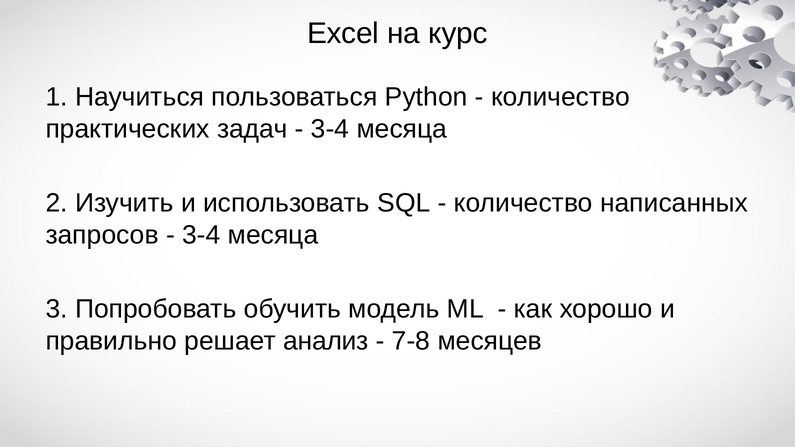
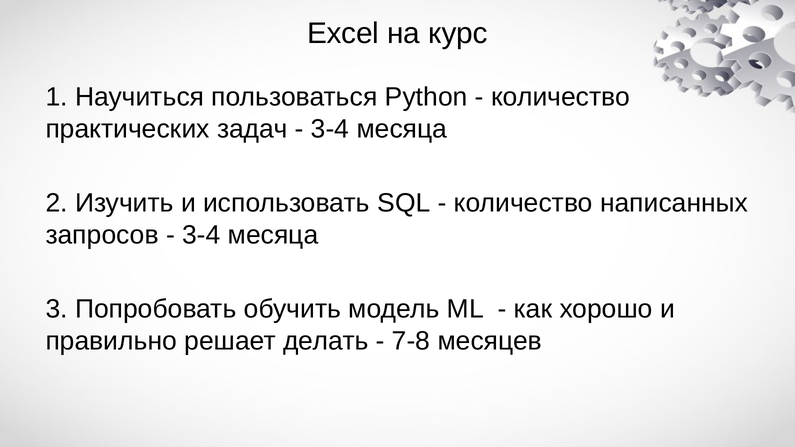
анализ: анализ -> делать
